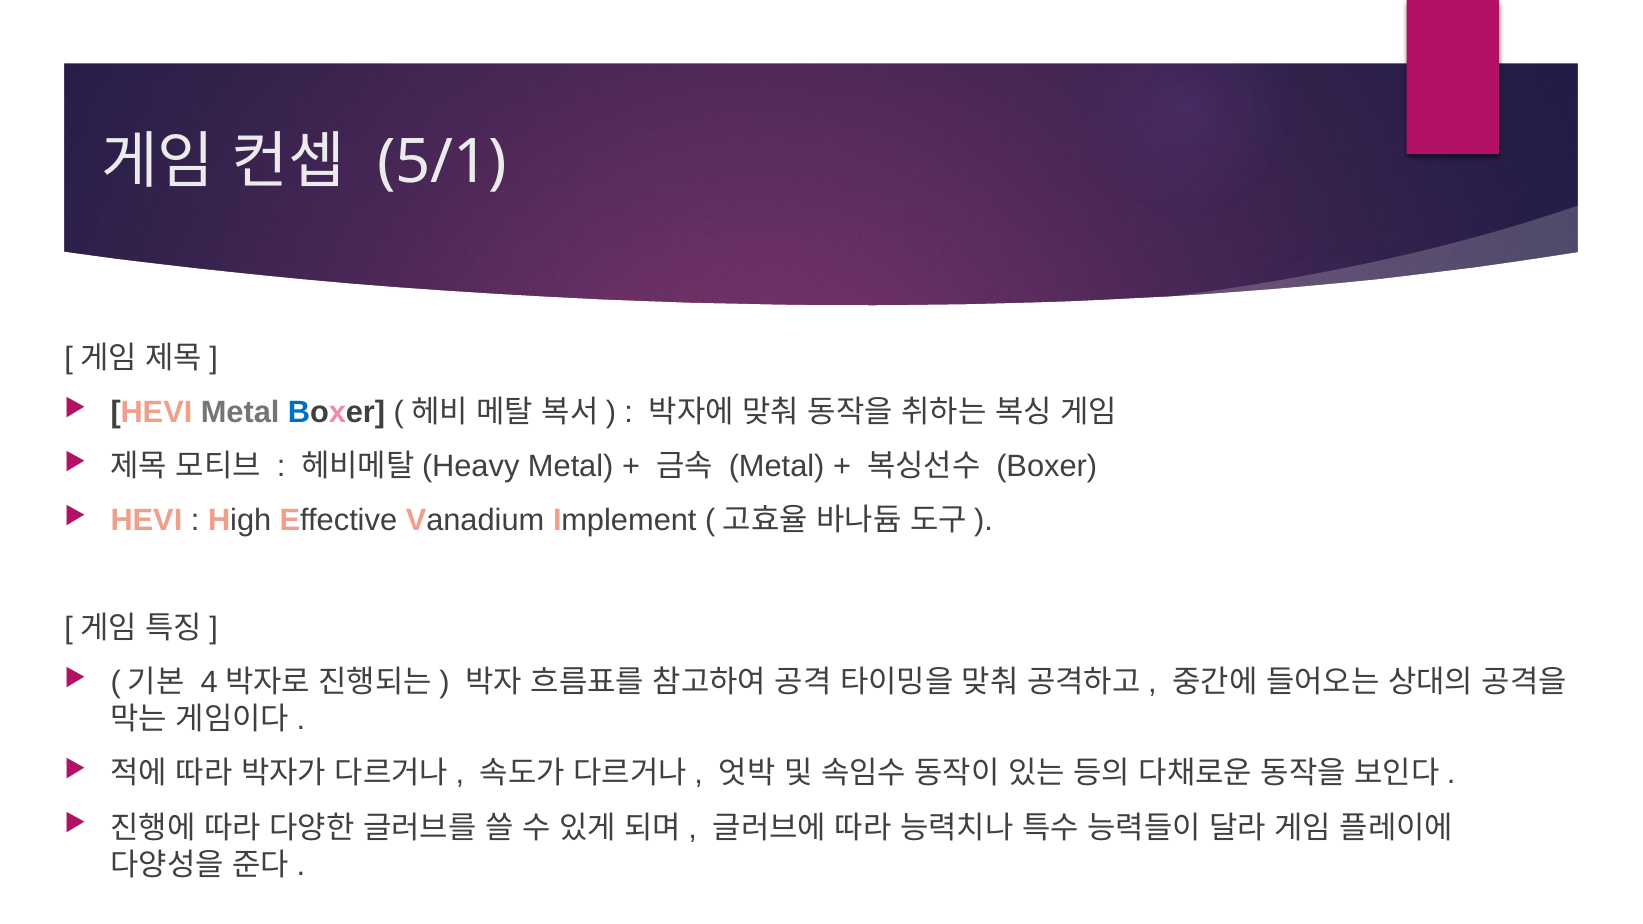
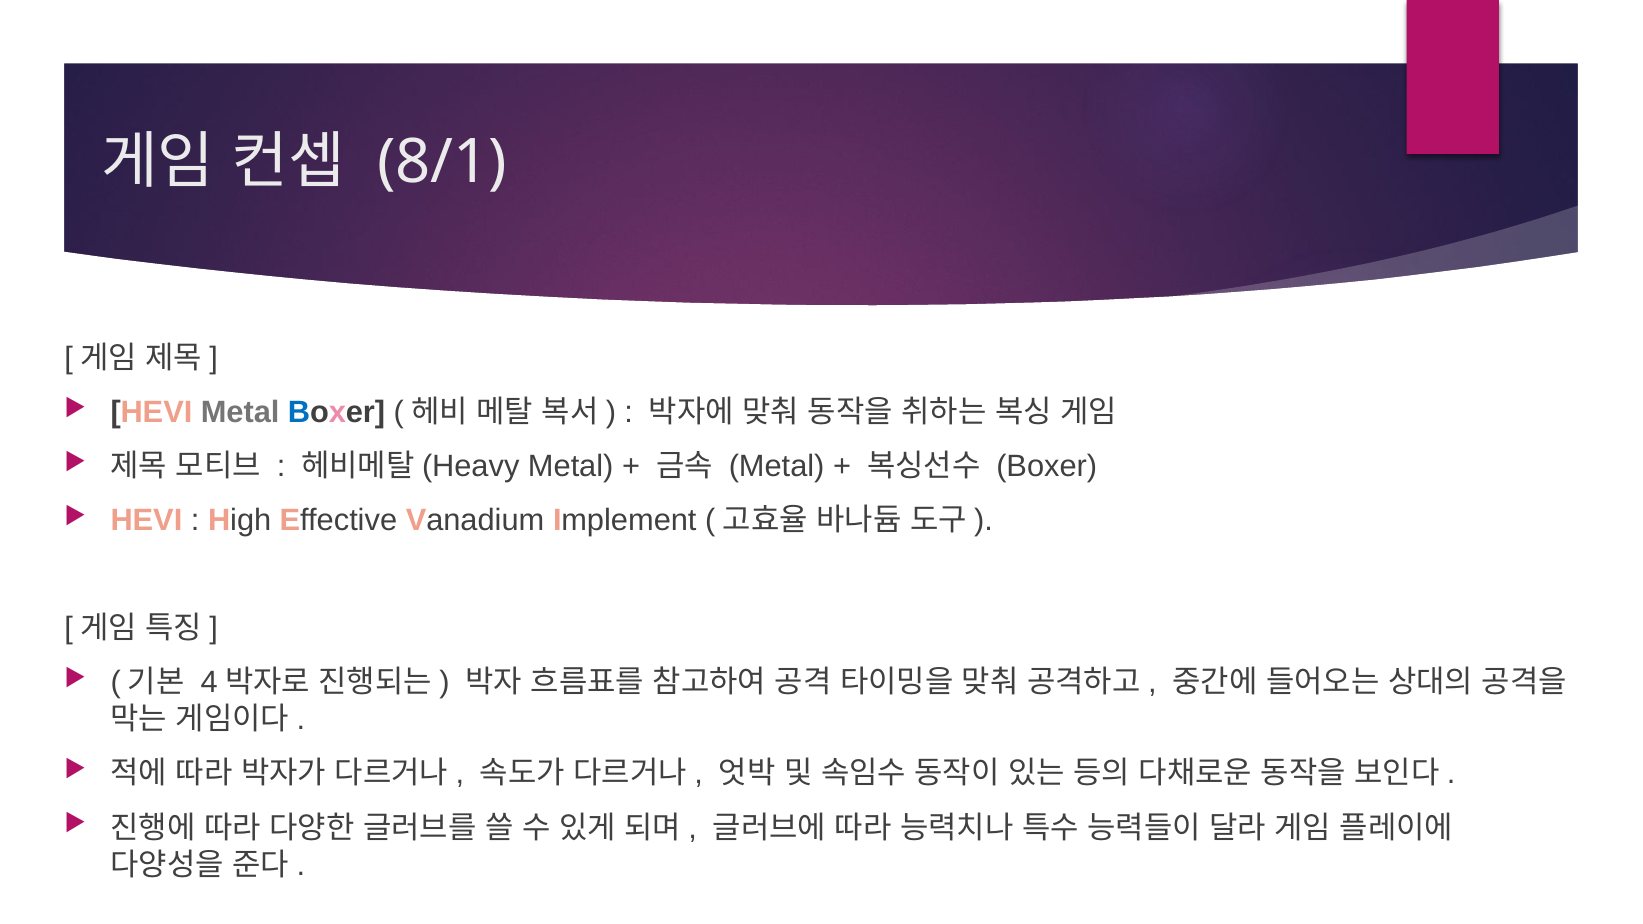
5/1: 5/1 -> 8/1
